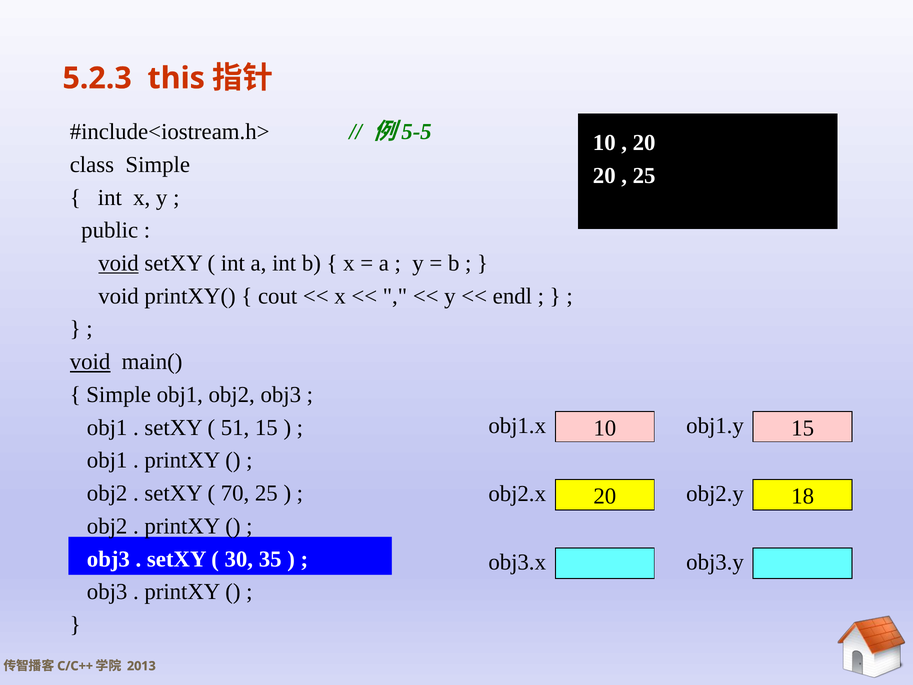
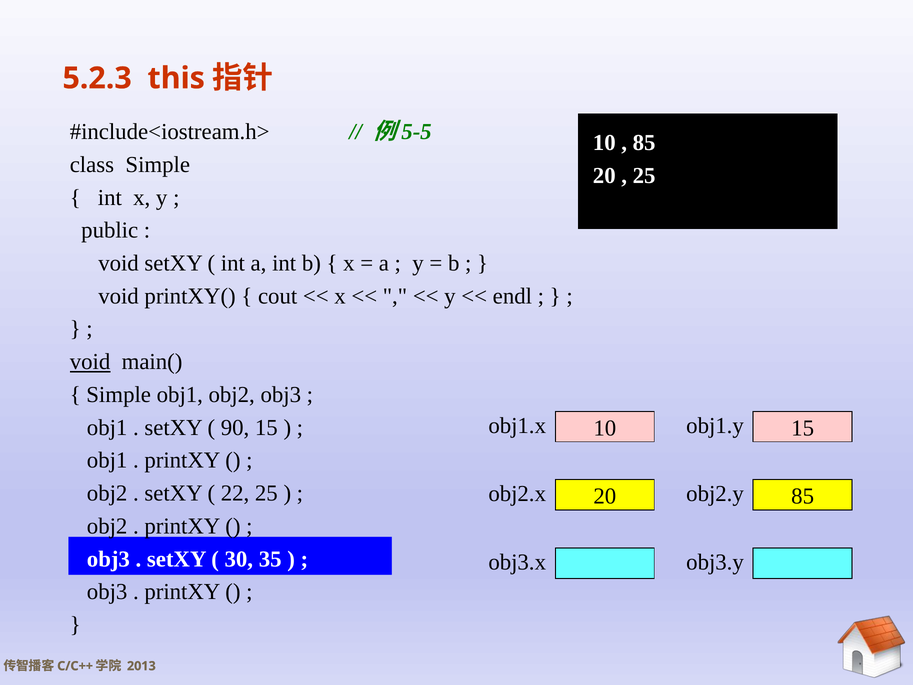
20 at (644, 143): 20 -> 85
void at (119, 263) underline: present -> none
51: 51 -> 90
70: 70 -> 22
20 18: 18 -> 85
